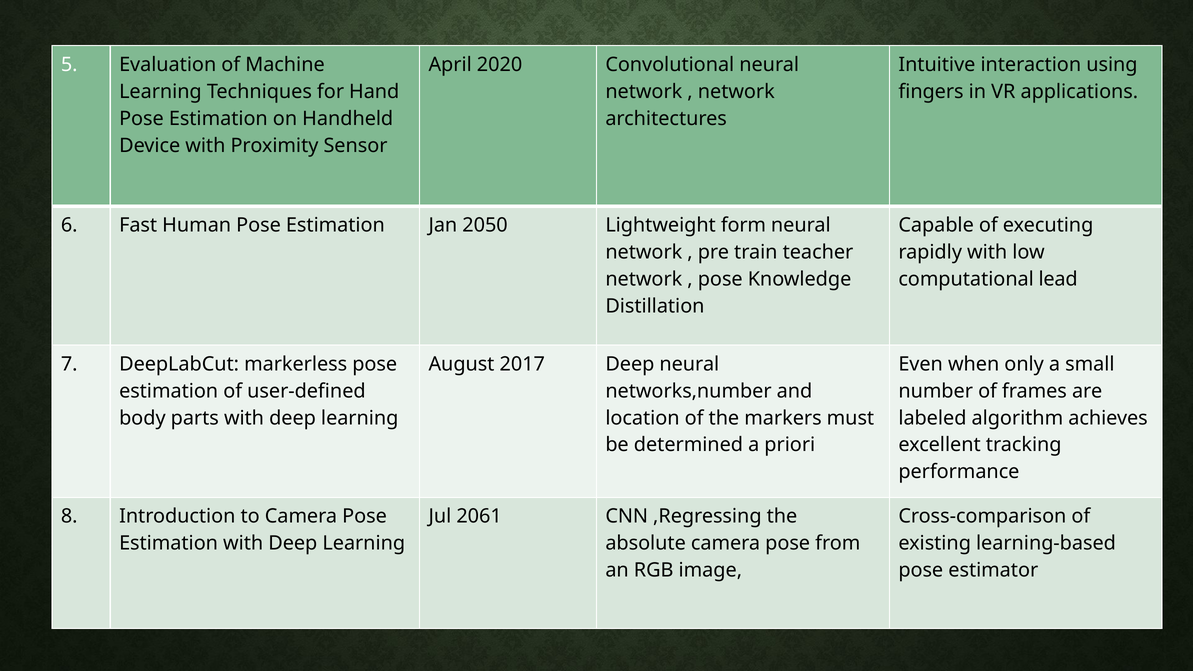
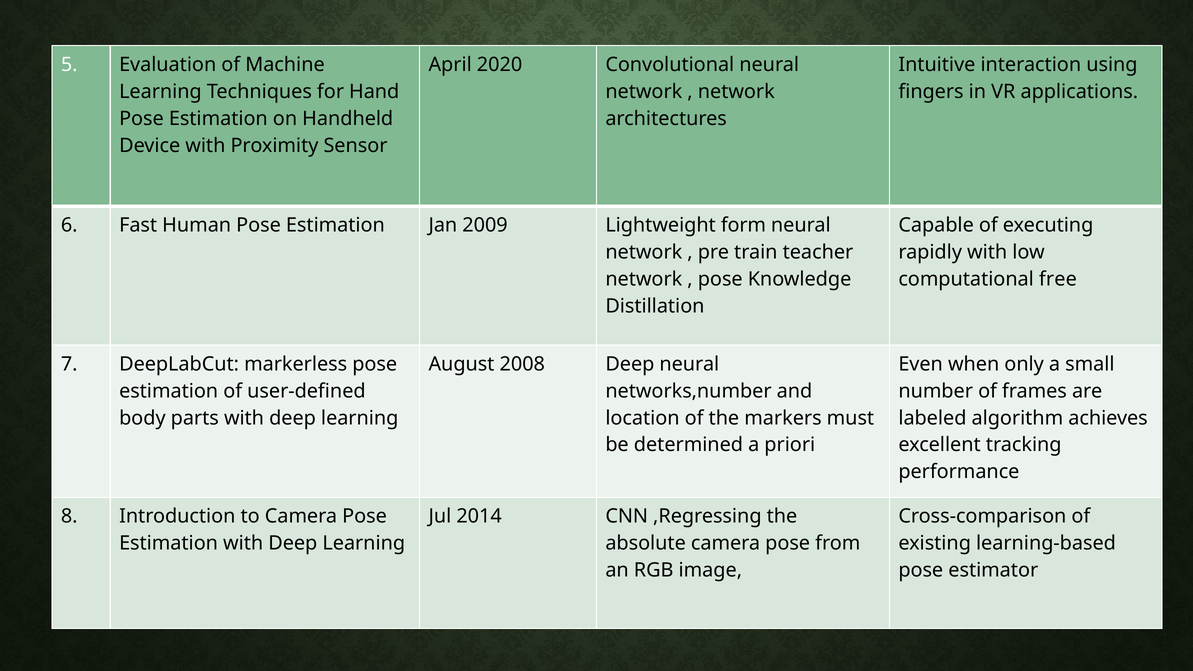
2050: 2050 -> 2009
lead: lead -> free
2017: 2017 -> 2008
2061: 2061 -> 2014
